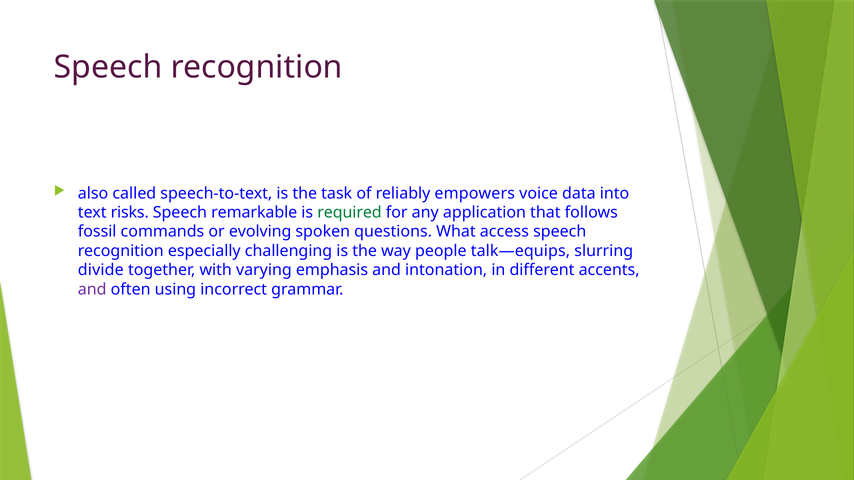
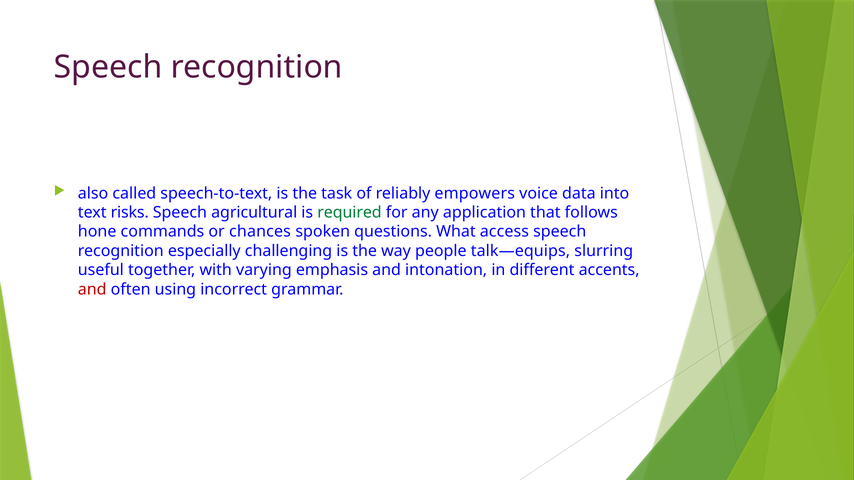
remarkable: remarkable -> agricultural
fossil: fossil -> hone
evolving: evolving -> chances
divide: divide -> useful
and at (92, 289) colour: purple -> red
